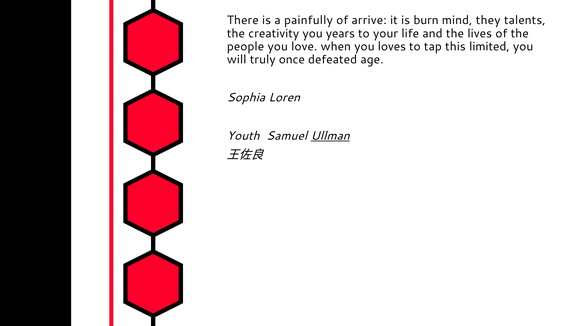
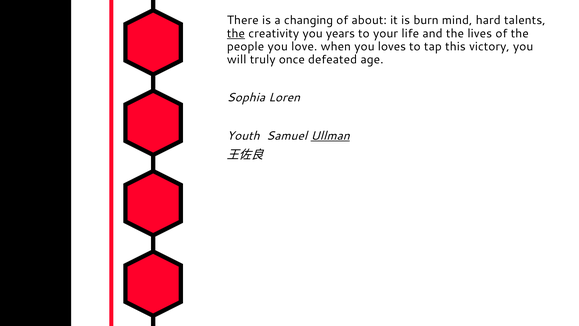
painfully: painfully -> changing
arrive: arrive -> about
they: they -> hard
the at (236, 33) underline: none -> present
limited: limited -> victory
